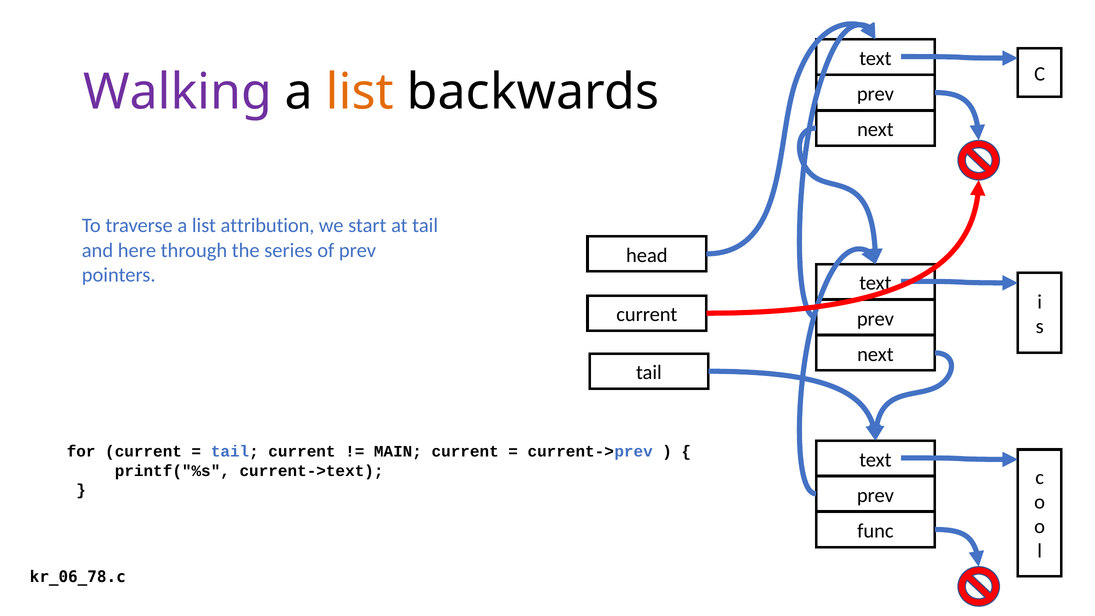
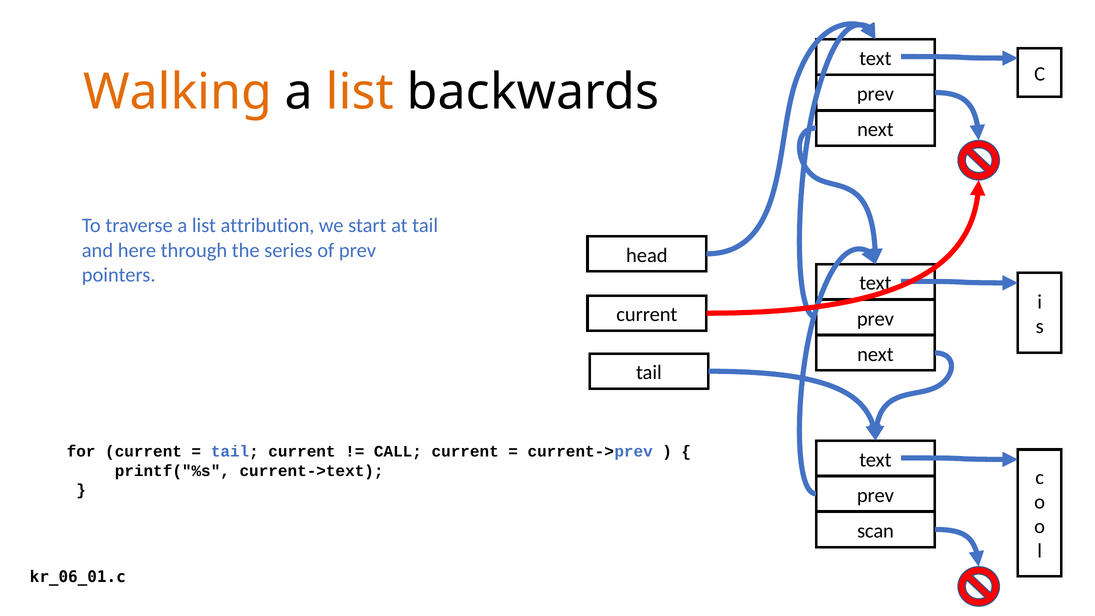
Walking colour: purple -> orange
MAIN: MAIN -> CALL
func: func -> scan
kr_06_78.c: kr_06_78.c -> kr_06_01.c
